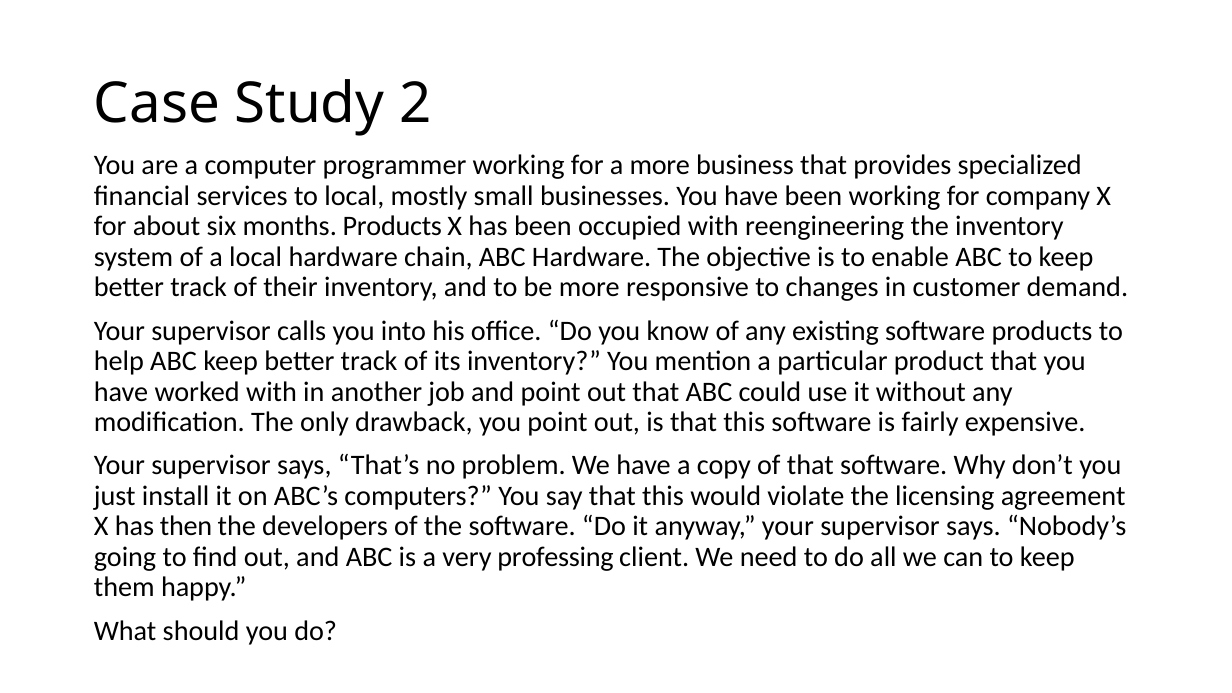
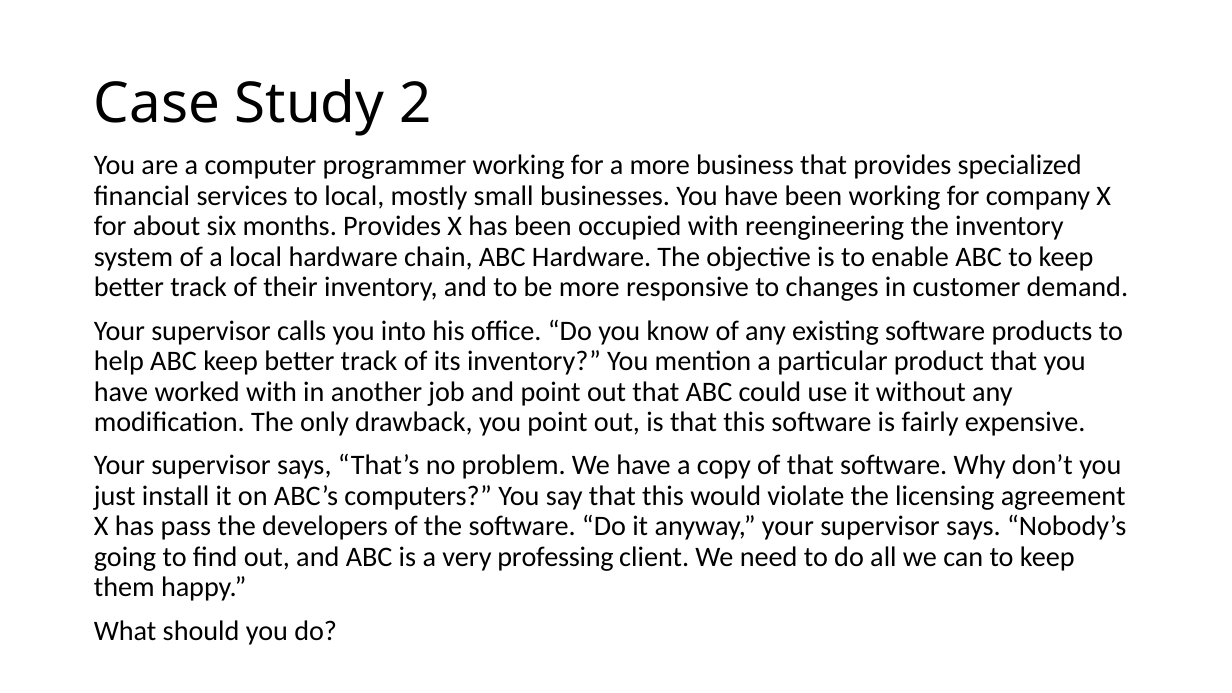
months Products: Products -> Provides
then: then -> pass
